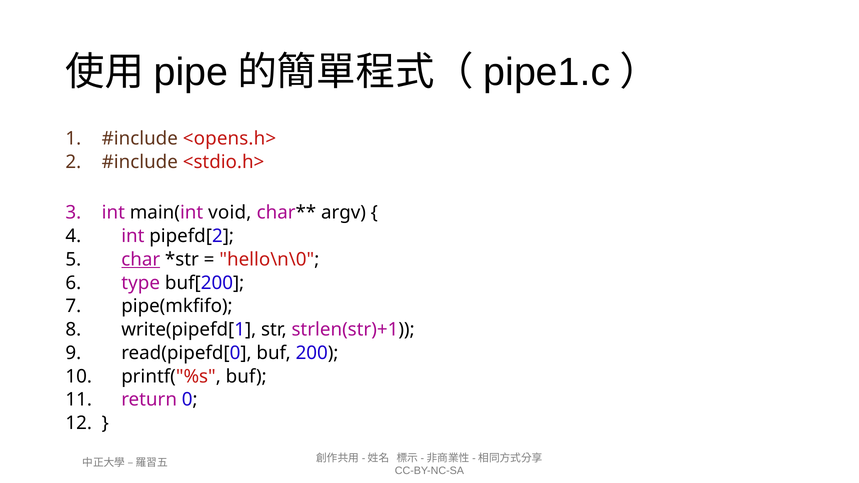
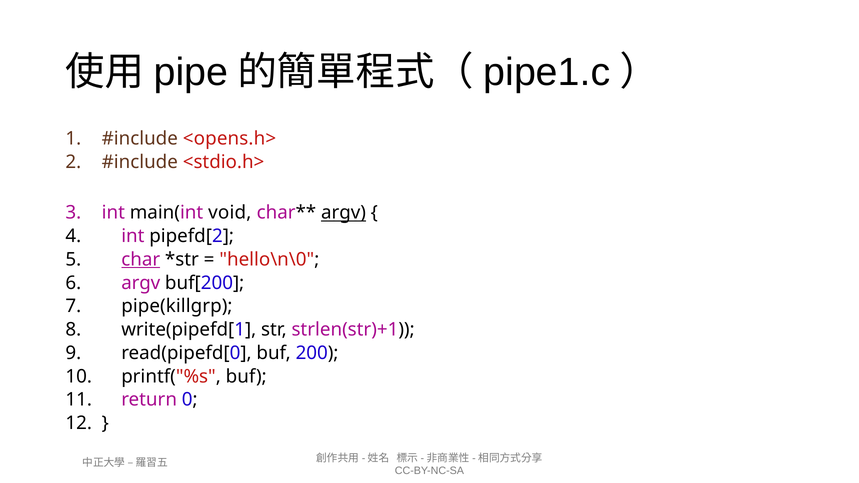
argv at (343, 213) underline: none -> present
type at (141, 283): type -> argv
pipe(mkfifo: pipe(mkfifo -> pipe(killgrp
